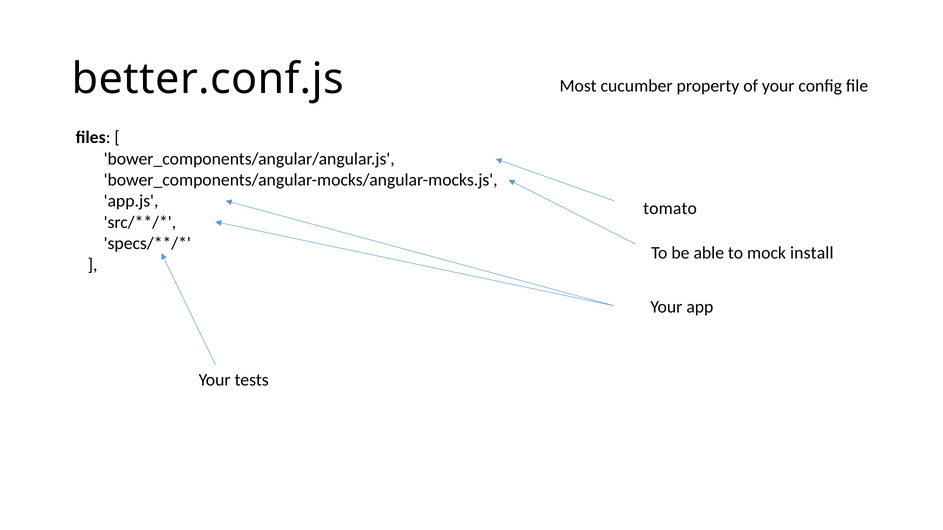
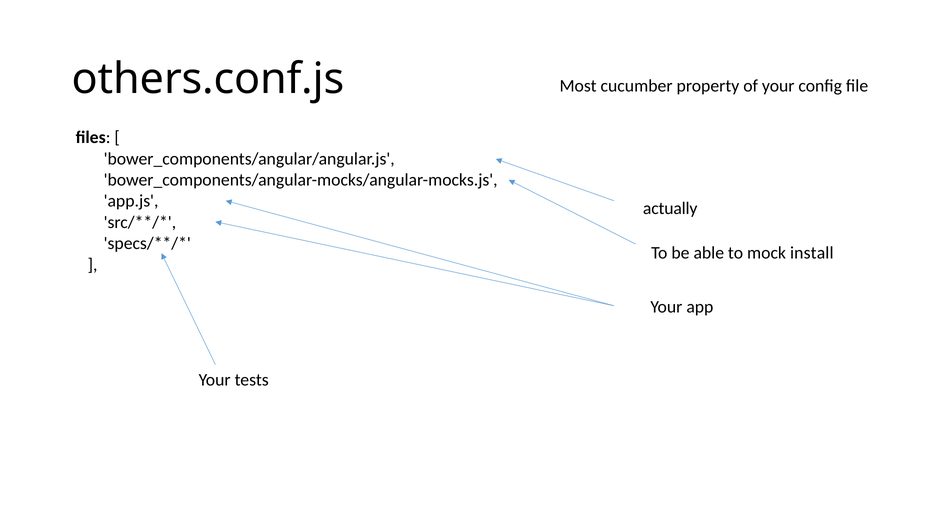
better.conf.js: better.conf.js -> others.conf.js
tomato: tomato -> actually
